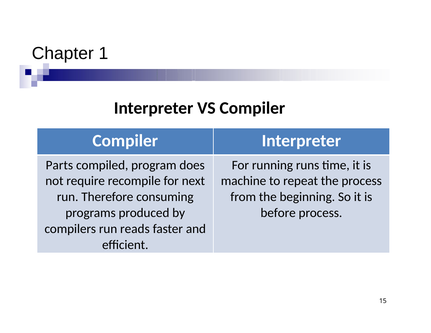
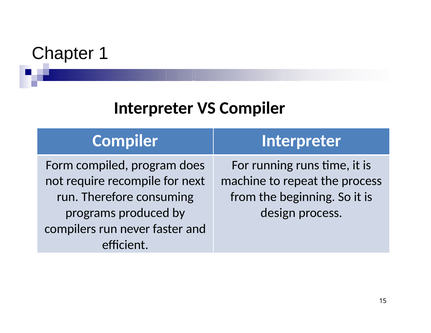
Parts: Parts -> Form
before: before -> design
reads: reads -> never
